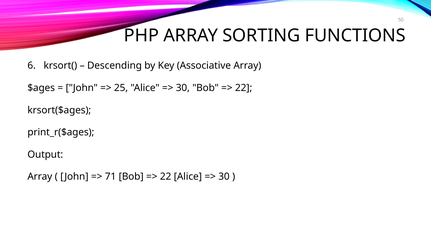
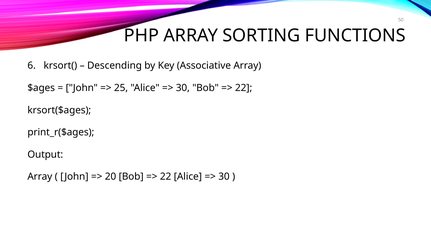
71: 71 -> 20
